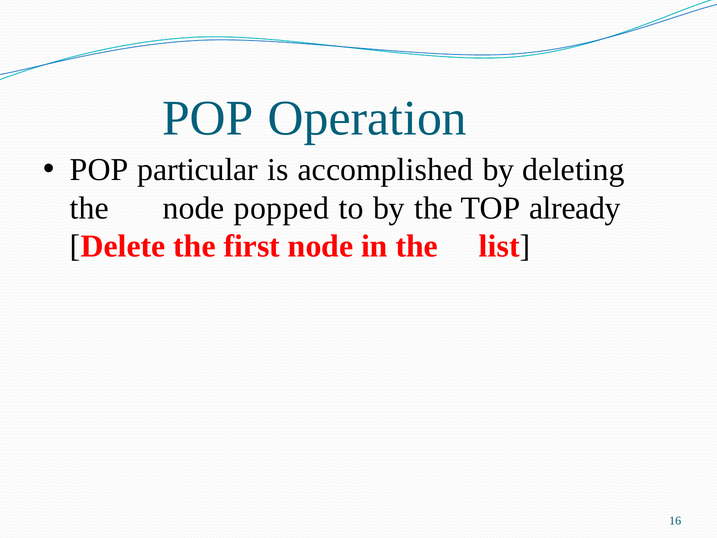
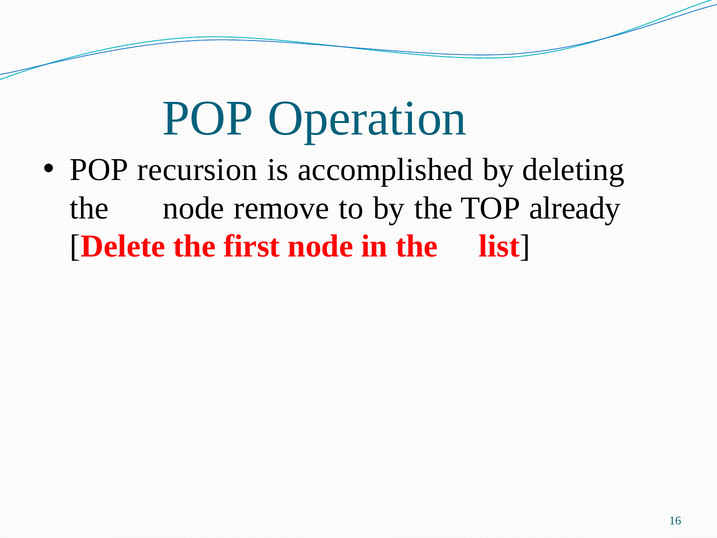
particular: particular -> recursion
popped: popped -> remove
